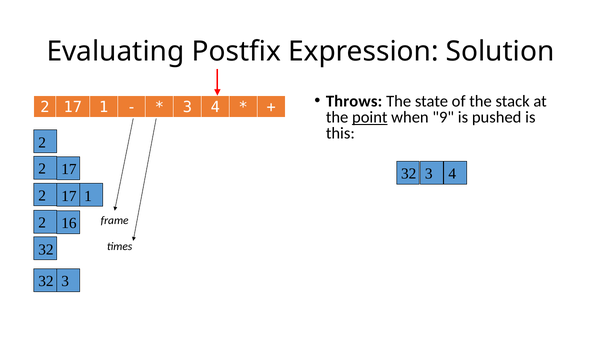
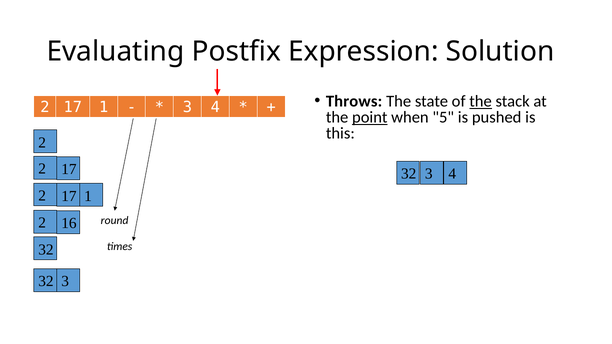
the at (481, 101) underline: none -> present
9: 9 -> 5
frame: frame -> round
